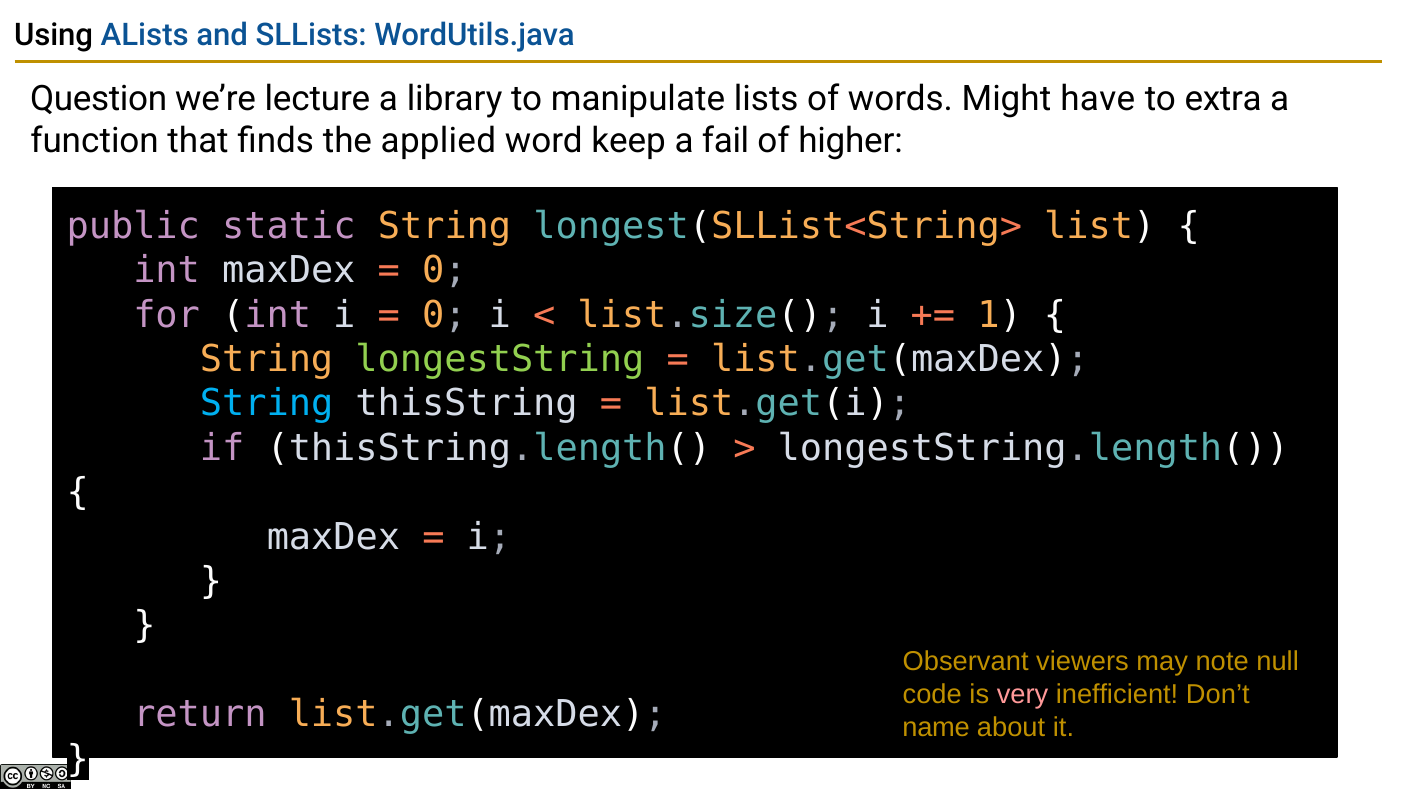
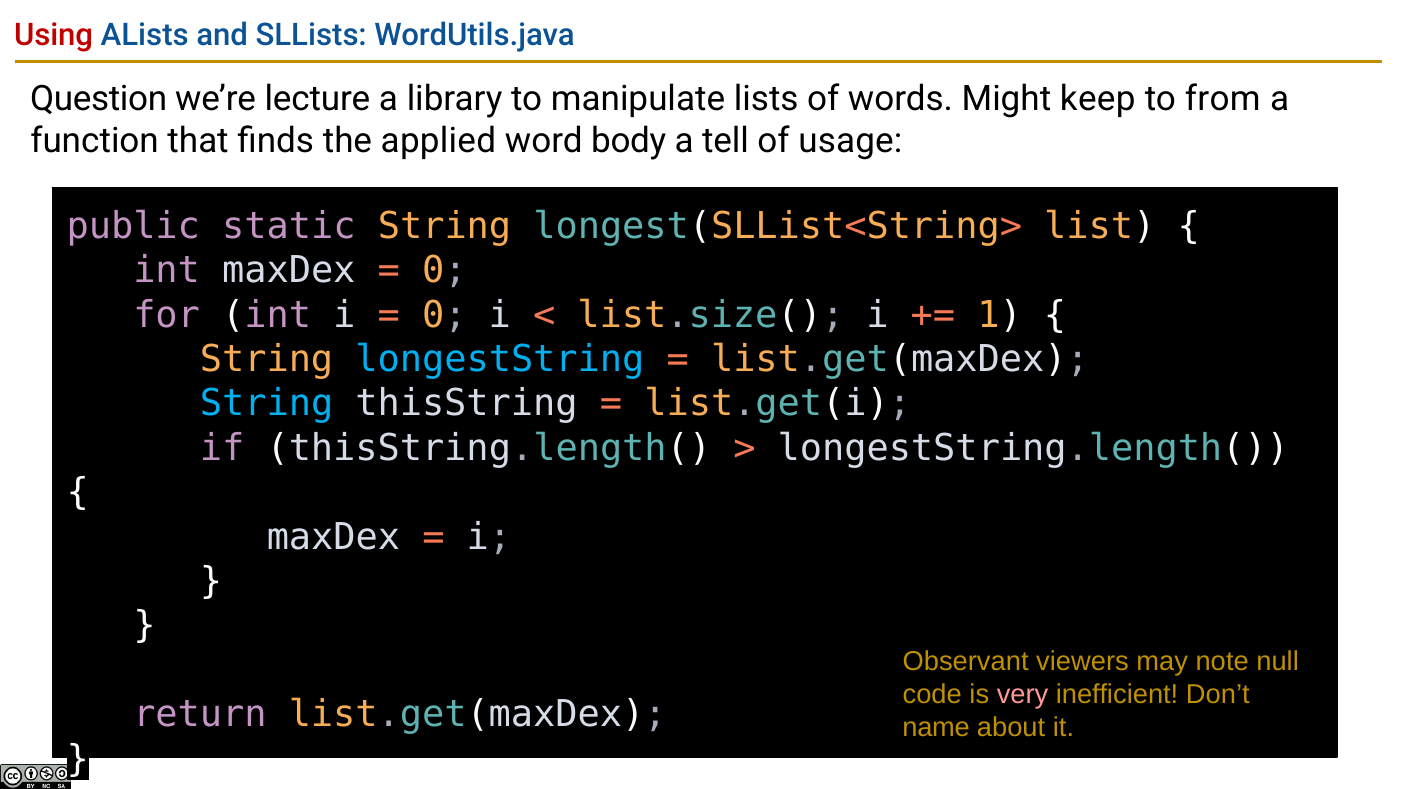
Using colour: black -> red
have: have -> keep
extra: extra -> from
keep: keep -> body
fail: fail -> tell
higher: higher -> usage
longestString colour: light green -> light blue
